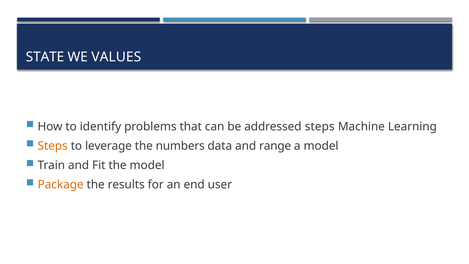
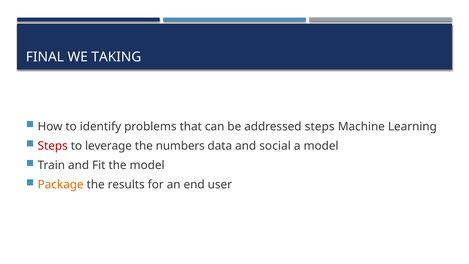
STATE: STATE -> FINAL
VALUES: VALUES -> TAKING
Steps at (53, 146) colour: orange -> red
range: range -> social
